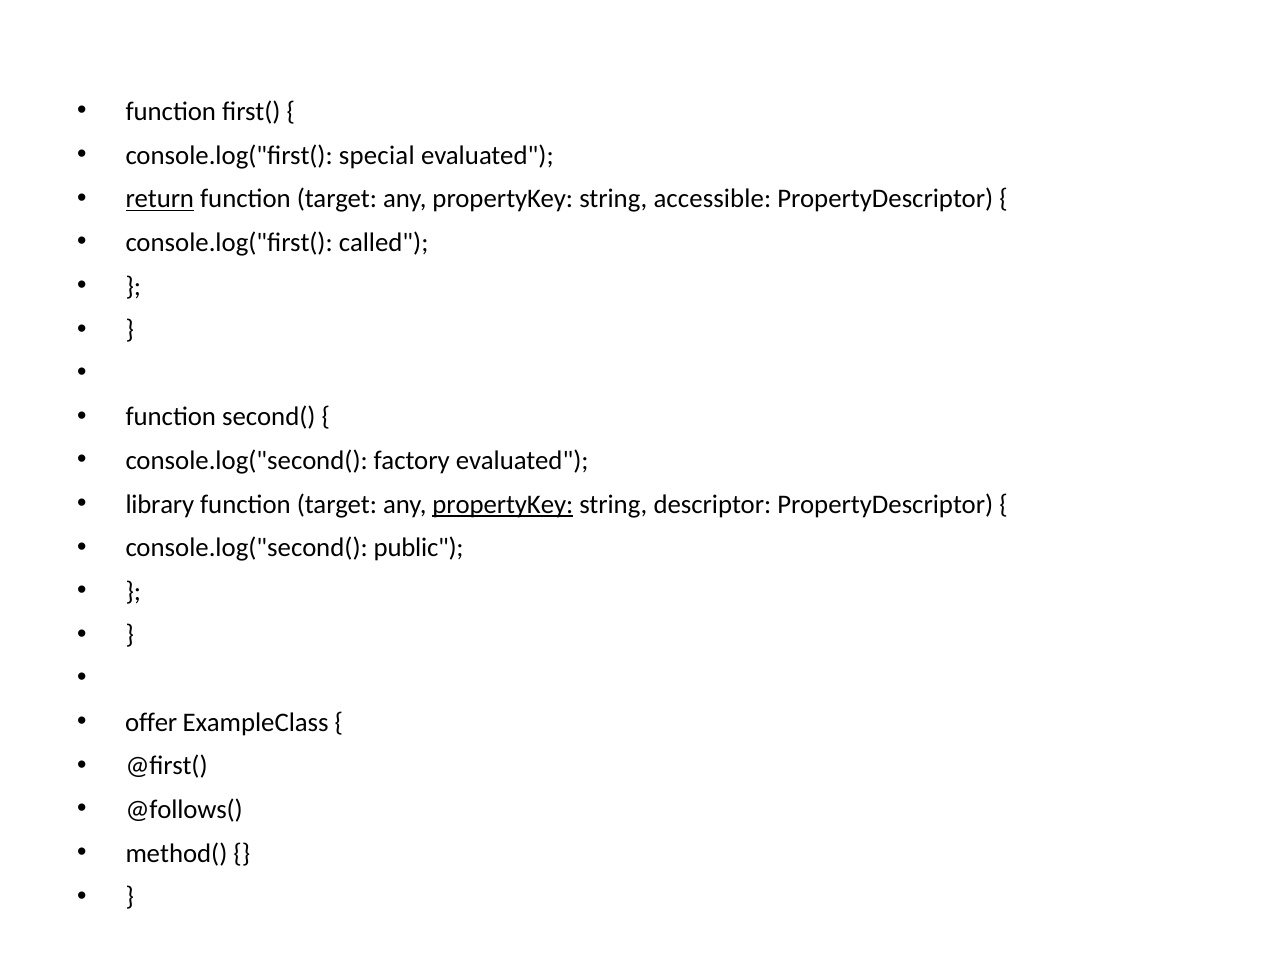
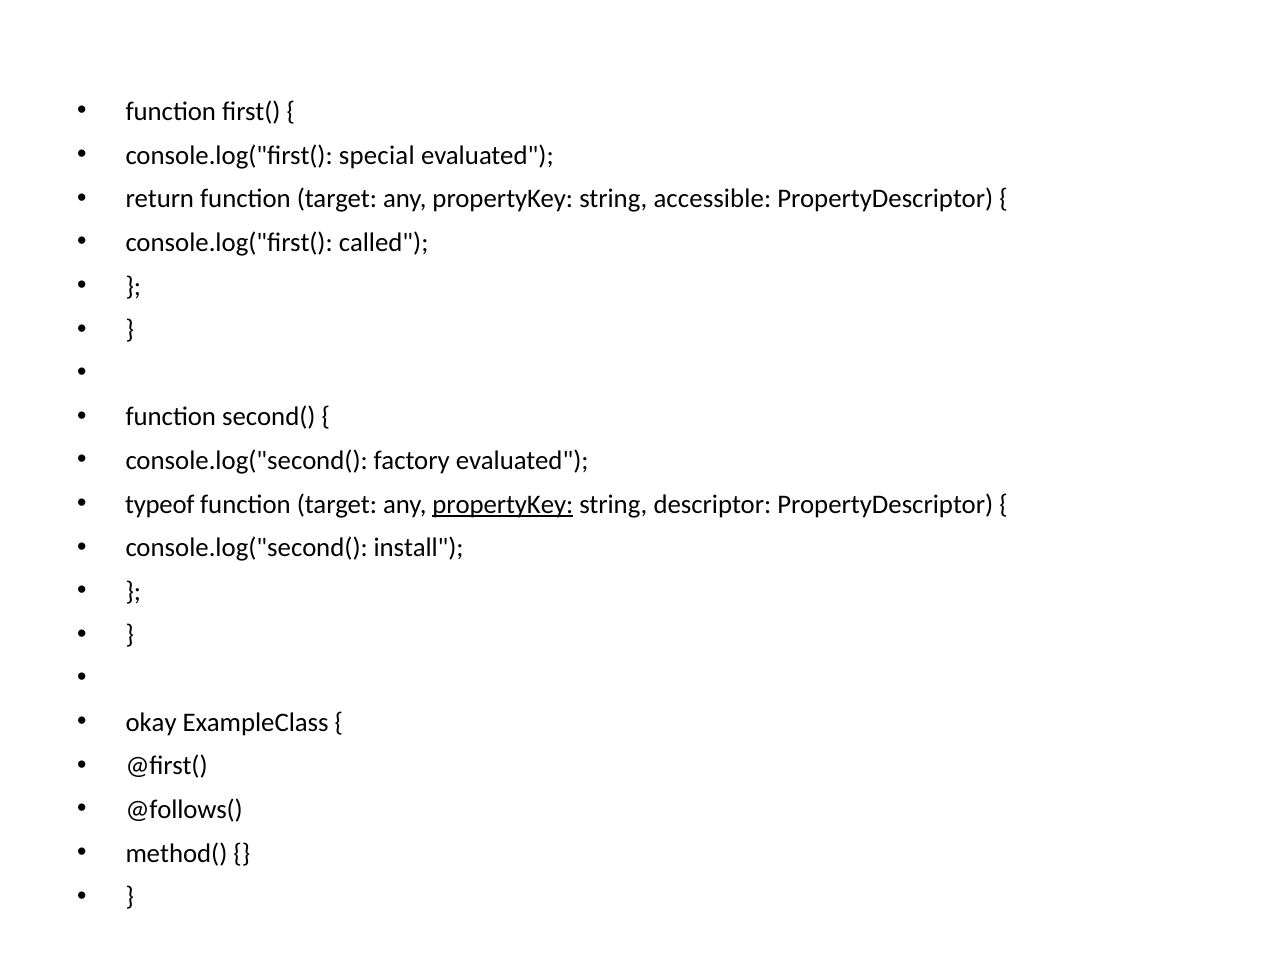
return underline: present -> none
library: library -> typeof
public: public -> install
offer: offer -> okay
